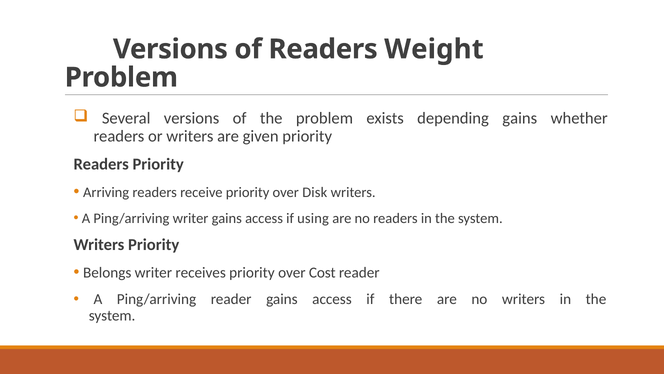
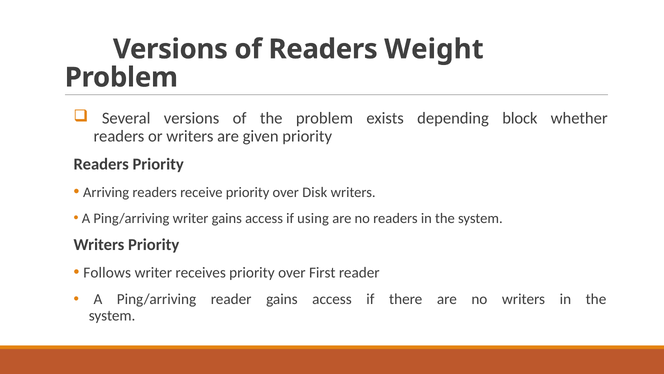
depending gains: gains -> block
Belongs: Belongs -> Follows
Cost: Cost -> First
